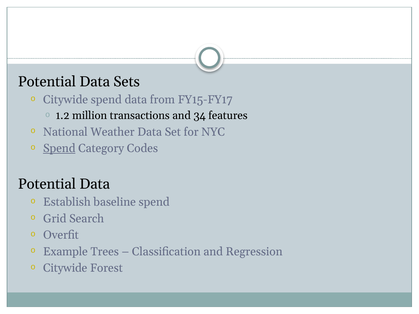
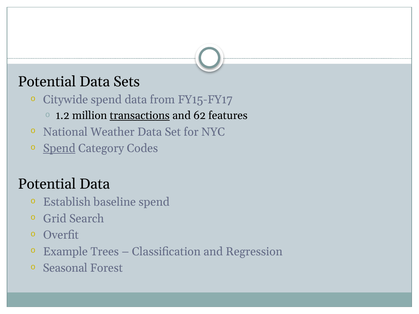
transactions underline: none -> present
34: 34 -> 62
Citywide at (65, 268): Citywide -> Seasonal
